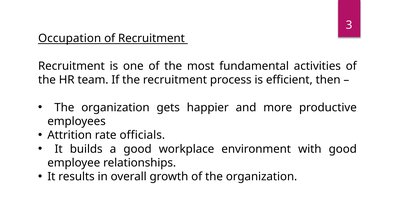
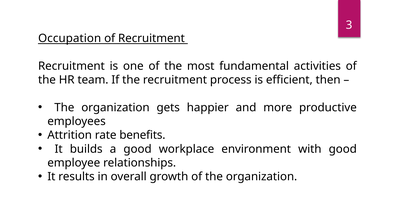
officials: officials -> benefits
